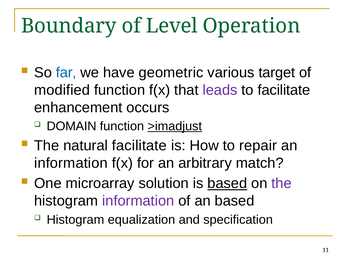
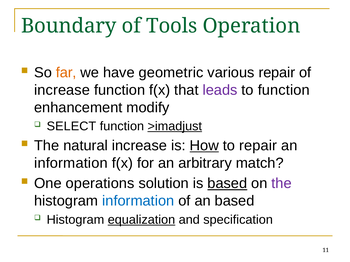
Level: Level -> Tools
far colour: blue -> orange
various target: target -> repair
modified at (62, 90): modified -> increase
to facilitate: facilitate -> function
occurs: occurs -> modify
DOMAIN: DOMAIN -> SELECT
natural facilitate: facilitate -> increase
How underline: none -> present
microarray: microarray -> operations
information at (138, 201) colour: purple -> blue
equalization underline: none -> present
